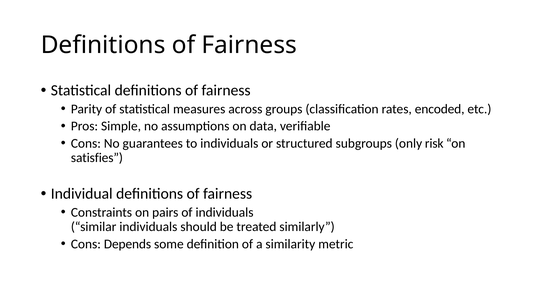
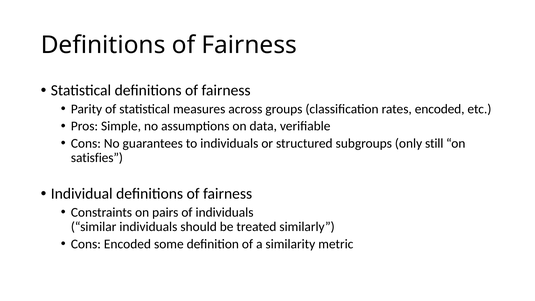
risk: risk -> still
Cons Depends: Depends -> Encoded
